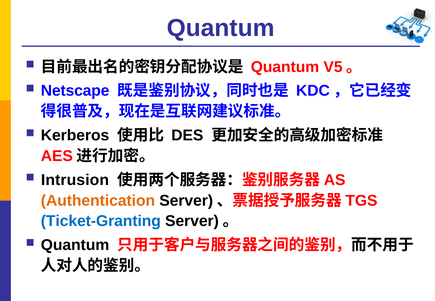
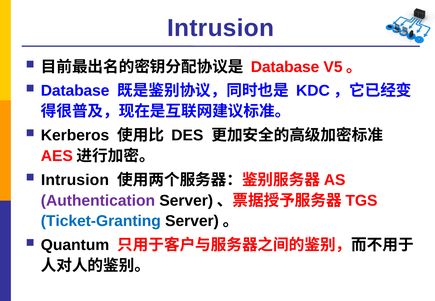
Quantum at (221, 28): Quantum -> Intrusion
Quantum at (285, 67): Quantum -> Database
Netscape at (75, 91): Netscape -> Database
Authentication colour: orange -> purple
